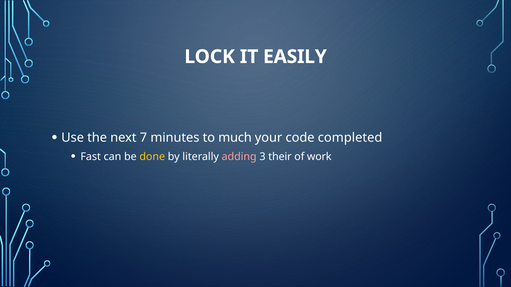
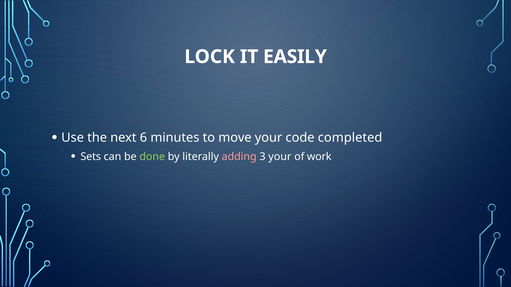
7: 7 -> 6
much: much -> move
Fast: Fast -> Sets
done colour: yellow -> light green
3 their: their -> your
